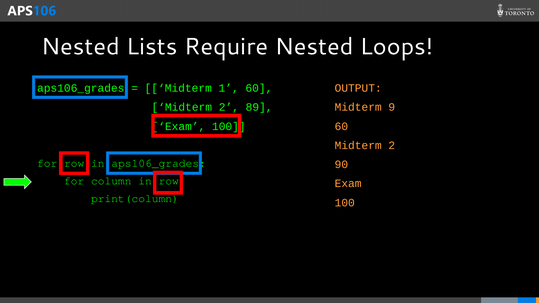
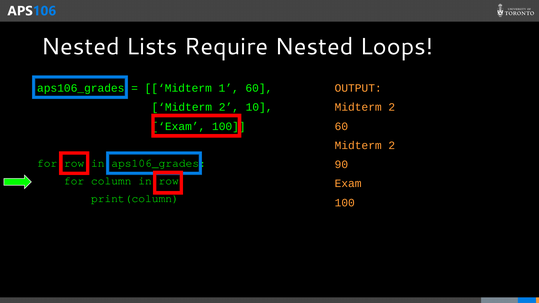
89: 89 -> 10
9 at (392, 107): 9 -> 2
